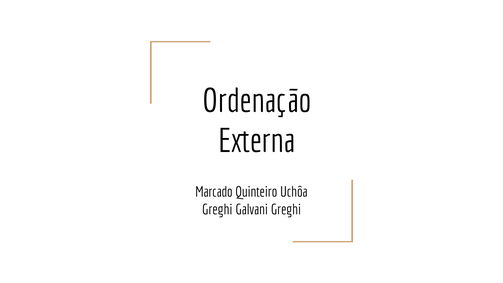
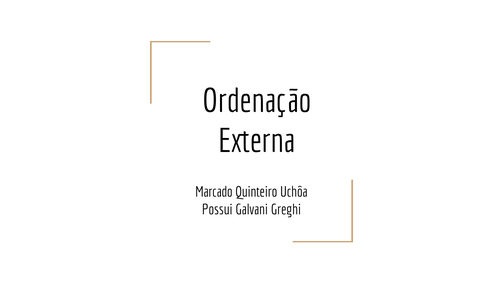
Greghi at (217, 210): Greghi -> Possui
